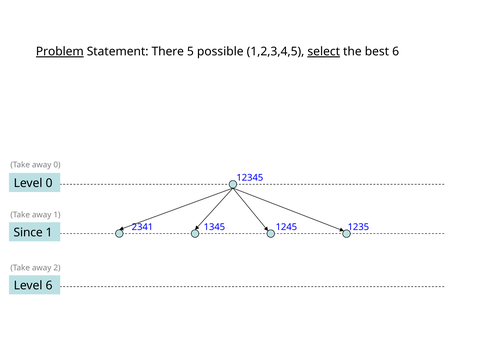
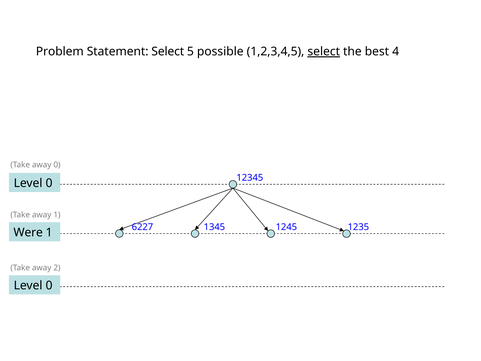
Problem underline: present -> none
Statement There: There -> Select
best 6: 6 -> 4
2341: 2341 -> 6227
Since: Since -> Were
6 at (49, 285): 6 -> 0
